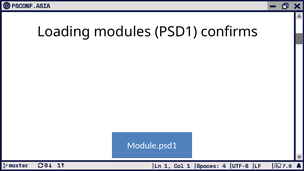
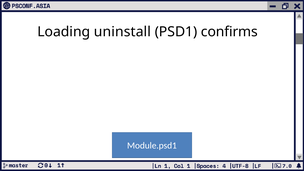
modules: modules -> uninstall
